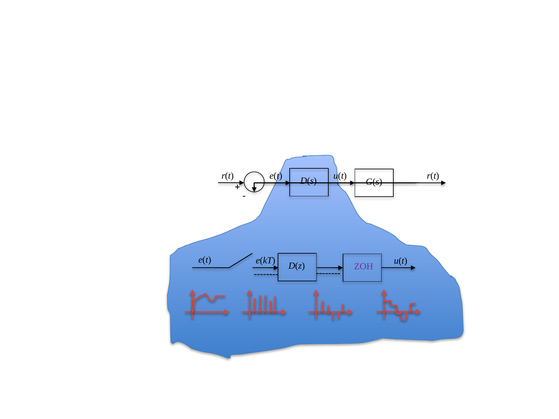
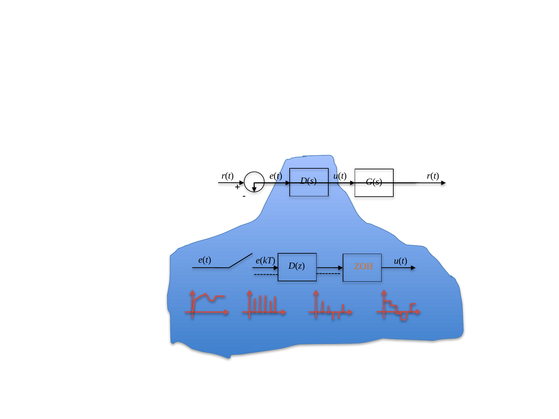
ZOH colour: purple -> orange
